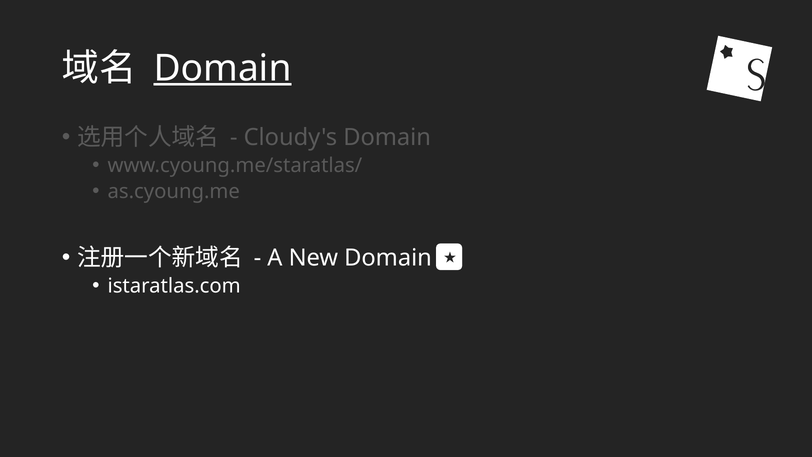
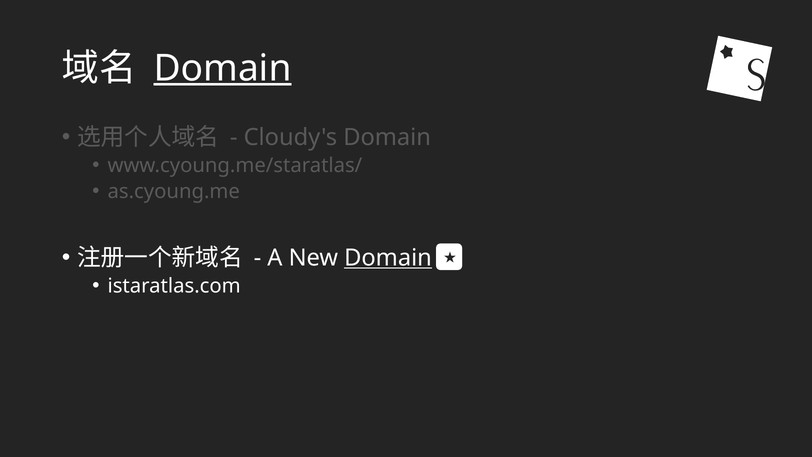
Domain at (388, 258) underline: none -> present
